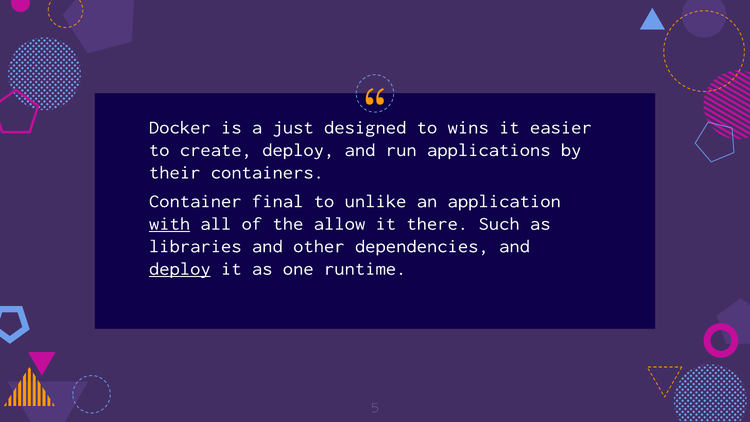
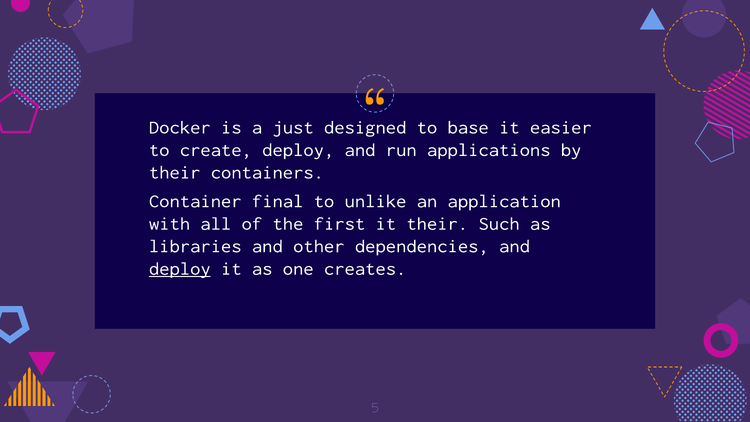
wins: wins -> base
with underline: present -> none
allow: allow -> first
it there: there -> their
runtime: runtime -> creates
